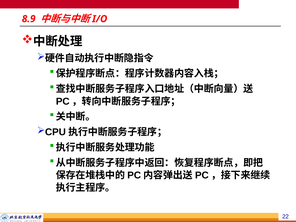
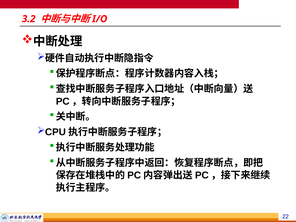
8.9: 8.9 -> 3.2
